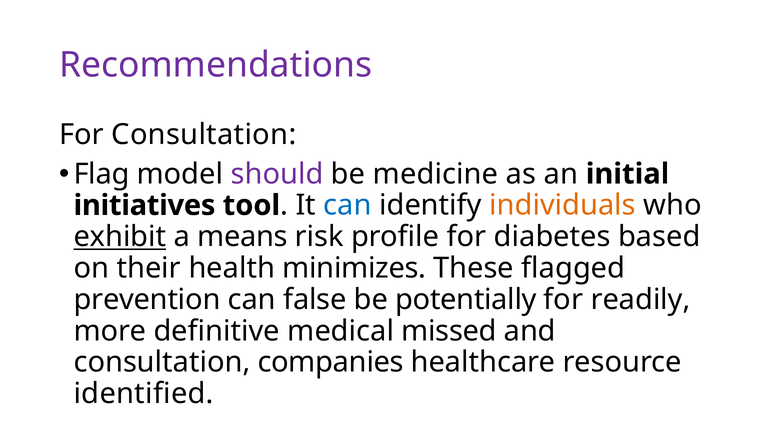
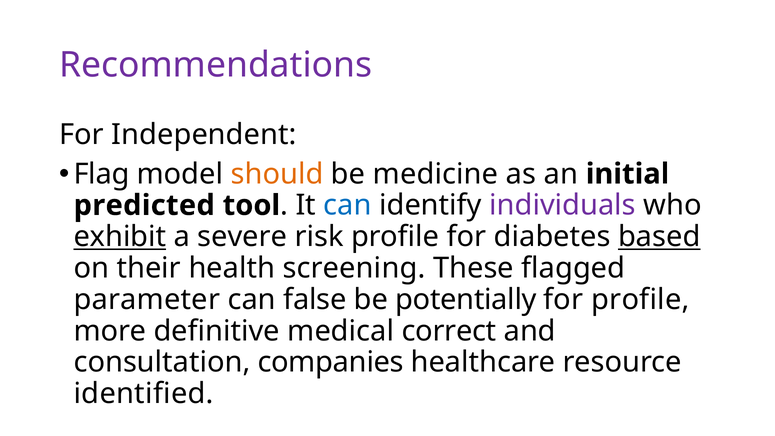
For Consultation: Consultation -> Independent
should colour: purple -> orange
initiatives: initiatives -> predicted
individuals colour: orange -> purple
means: means -> severe
based underline: none -> present
minimizes: minimizes -> screening
prevention: prevention -> parameter
for readily: readily -> profile
missed: missed -> correct
